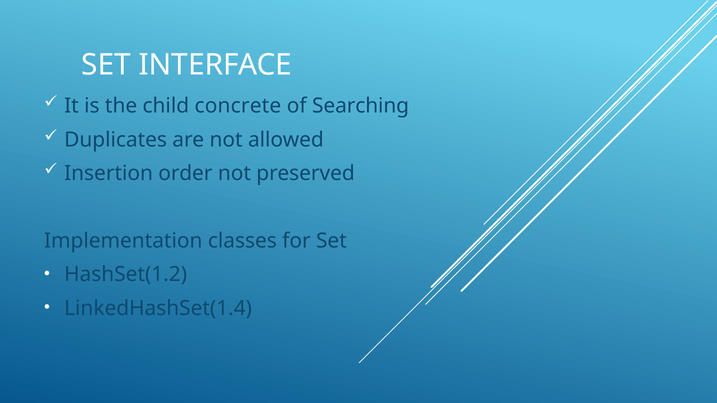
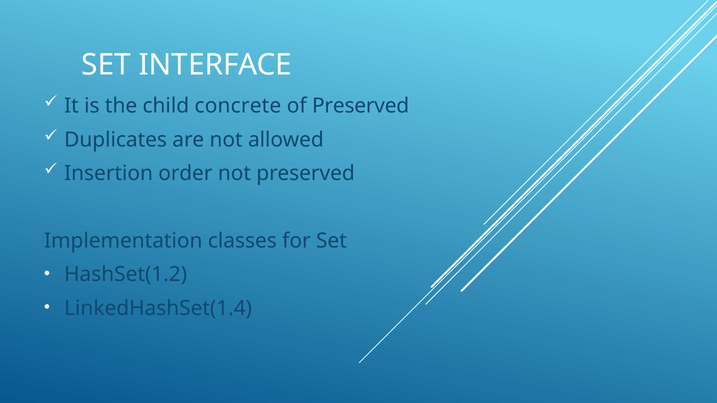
of Searching: Searching -> Preserved
